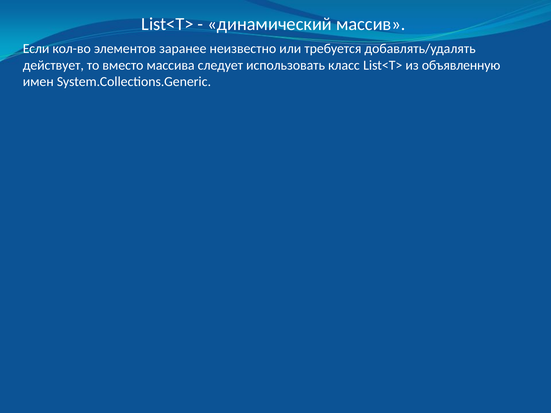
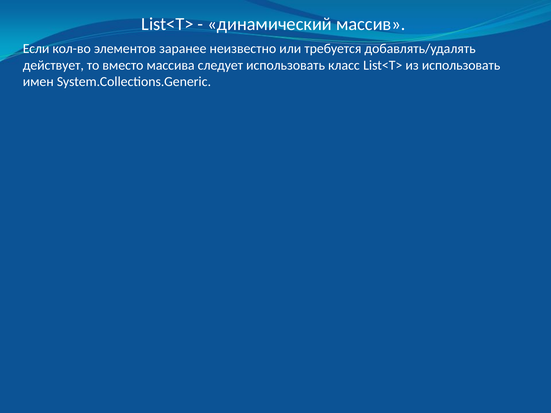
из объявленную: объявленную -> использовать
